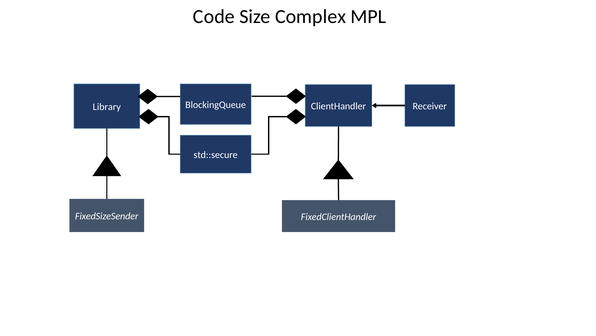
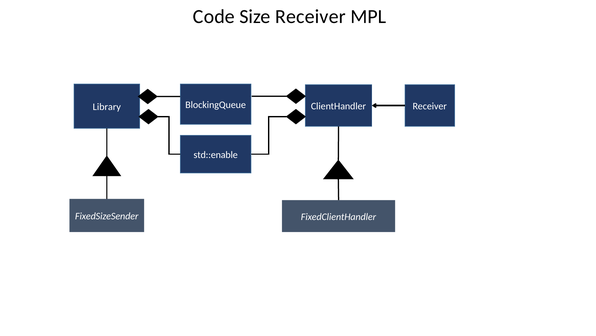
Size Complex: Complex -> Receiver
std::secure: std::secure -> std::enable
